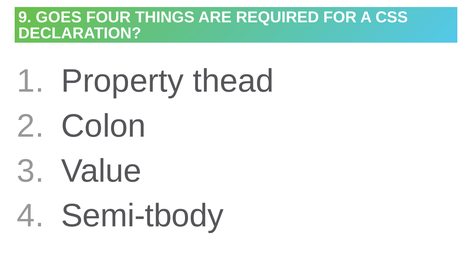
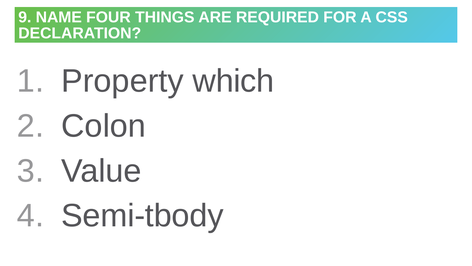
GOES: GOES -> NAME
thead: thead -> which
